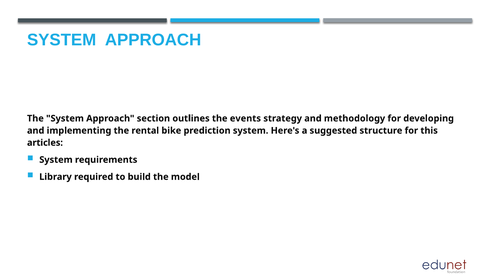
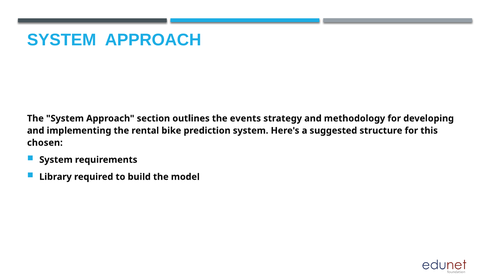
articles: articles -> chosen
